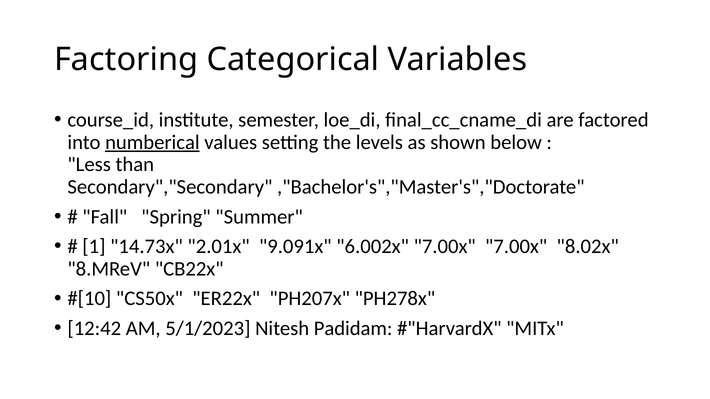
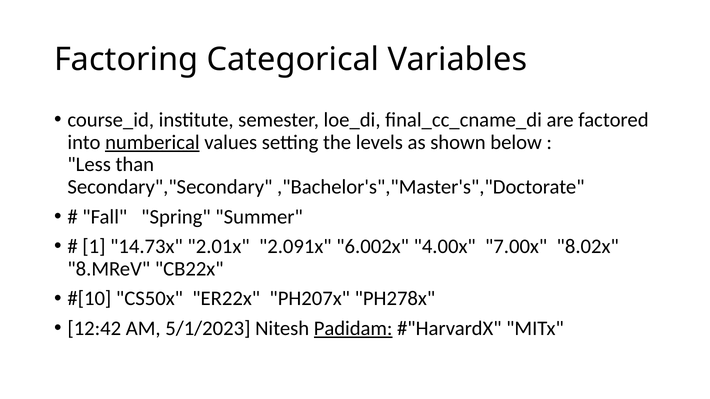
9.091x: 9.091x -> 2.091x
6.002x 7.00x: 7.00x -> 4.00x
Padidam underline: none -> present
